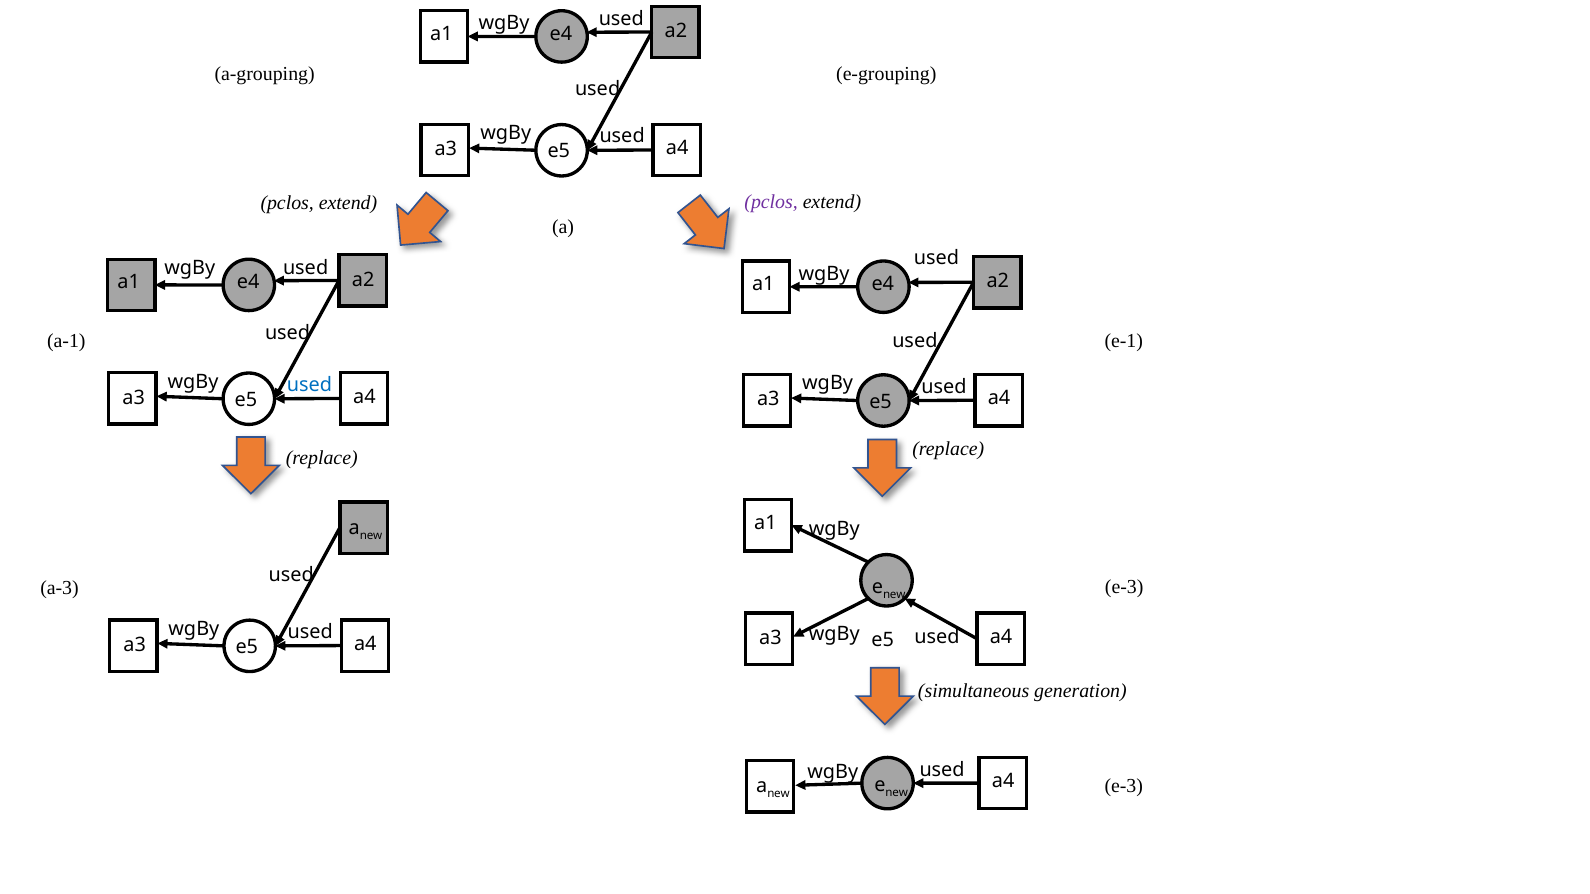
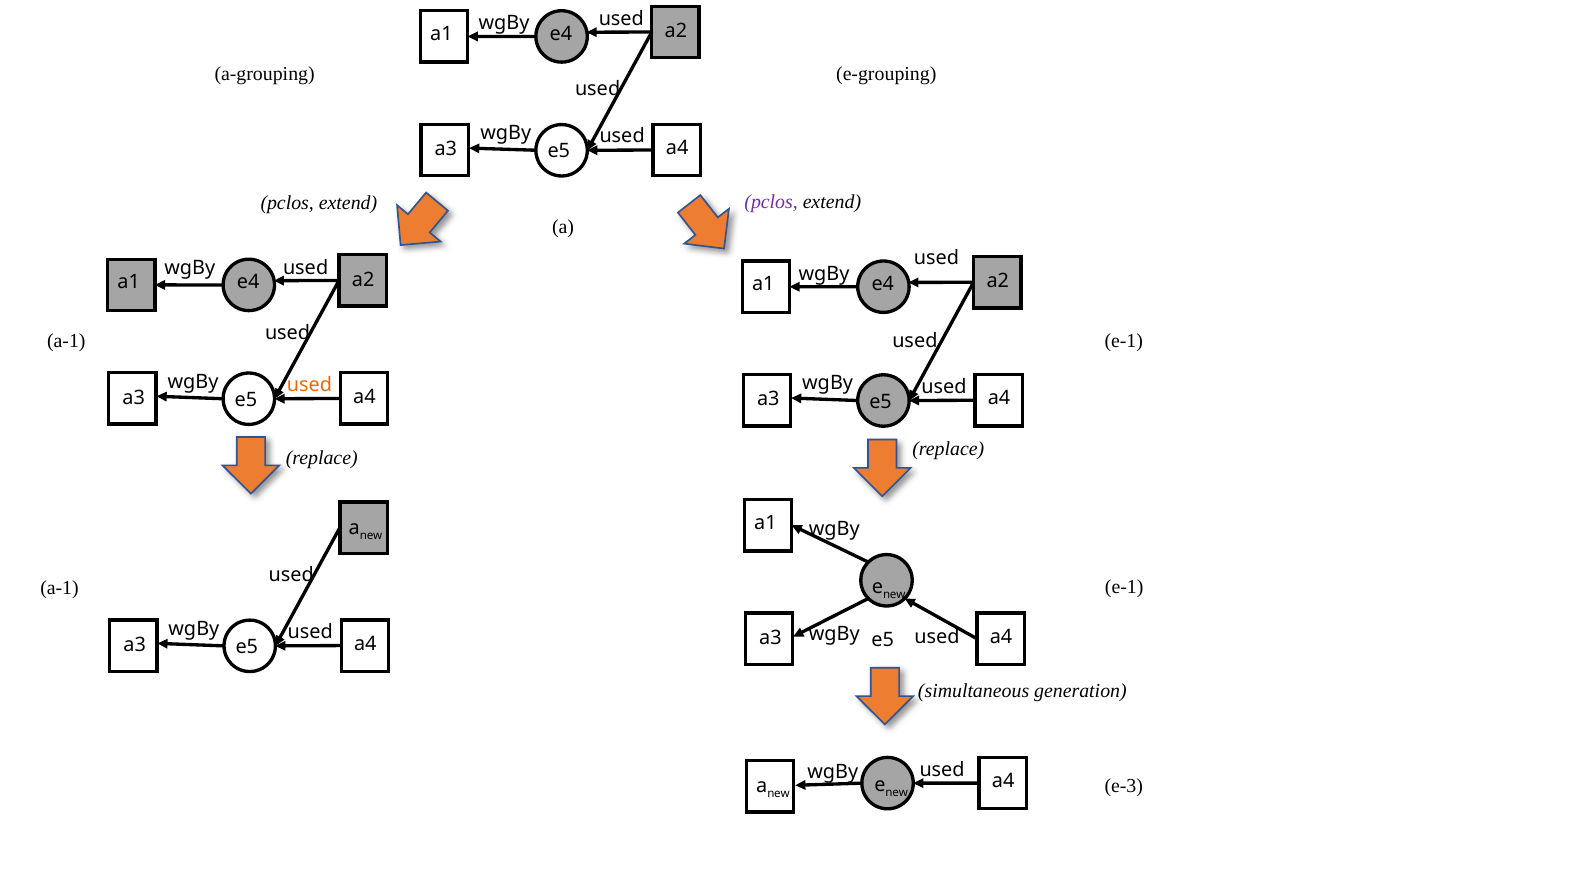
used at (309, 385) colour: blue -> orange
e-3 at (1124, 587): e-3 -> e-1
a-3 at (59, 588): a-3 -> a-1
